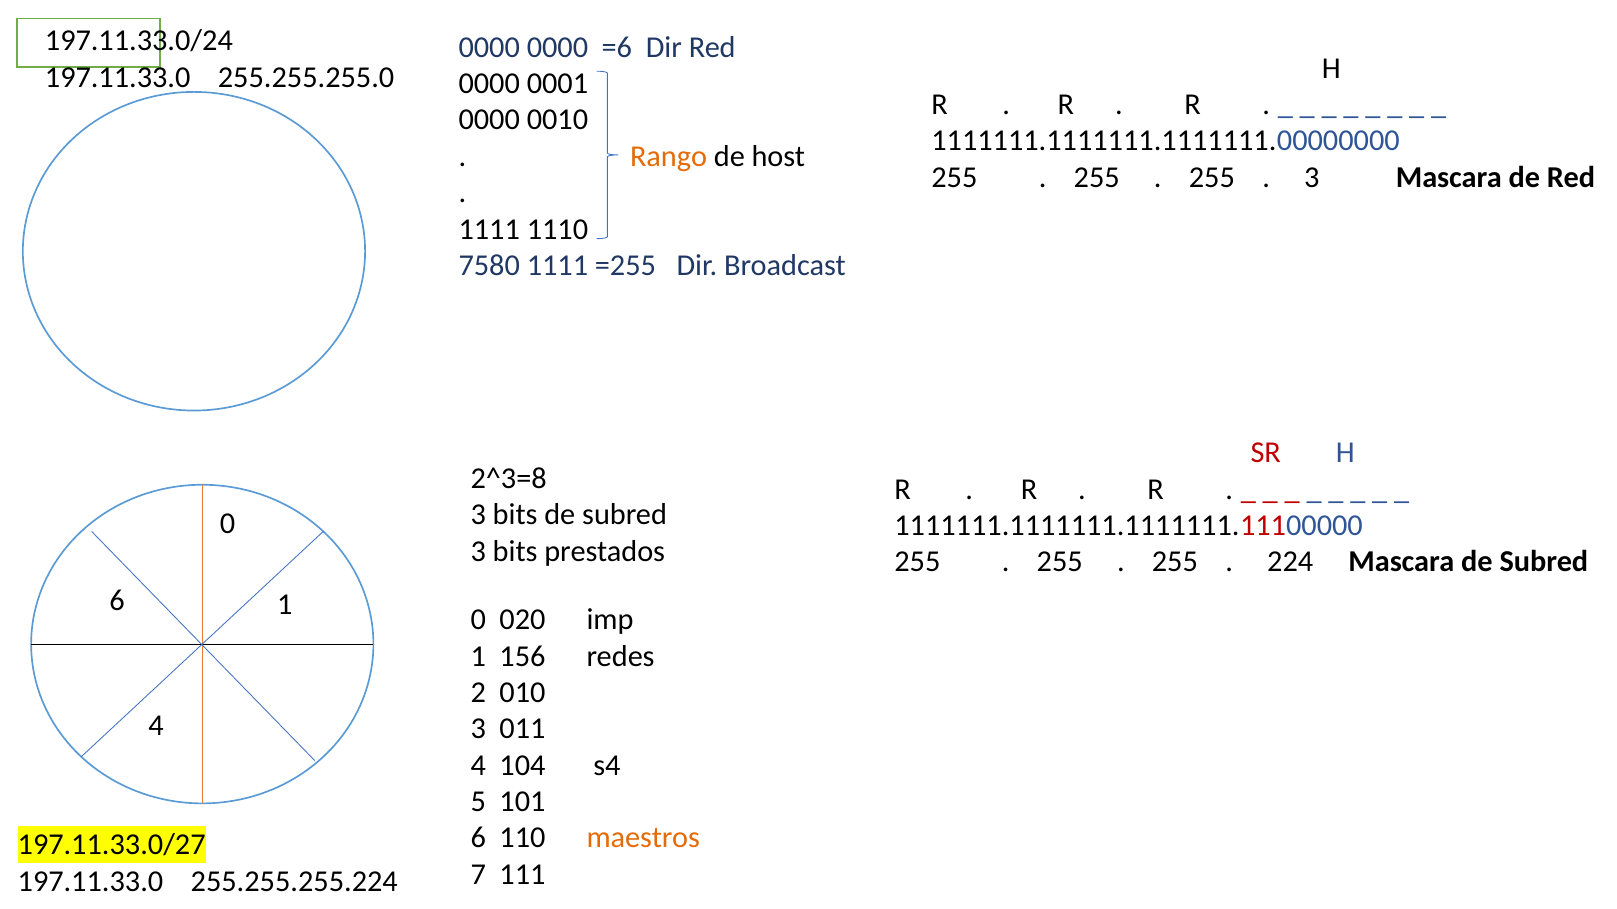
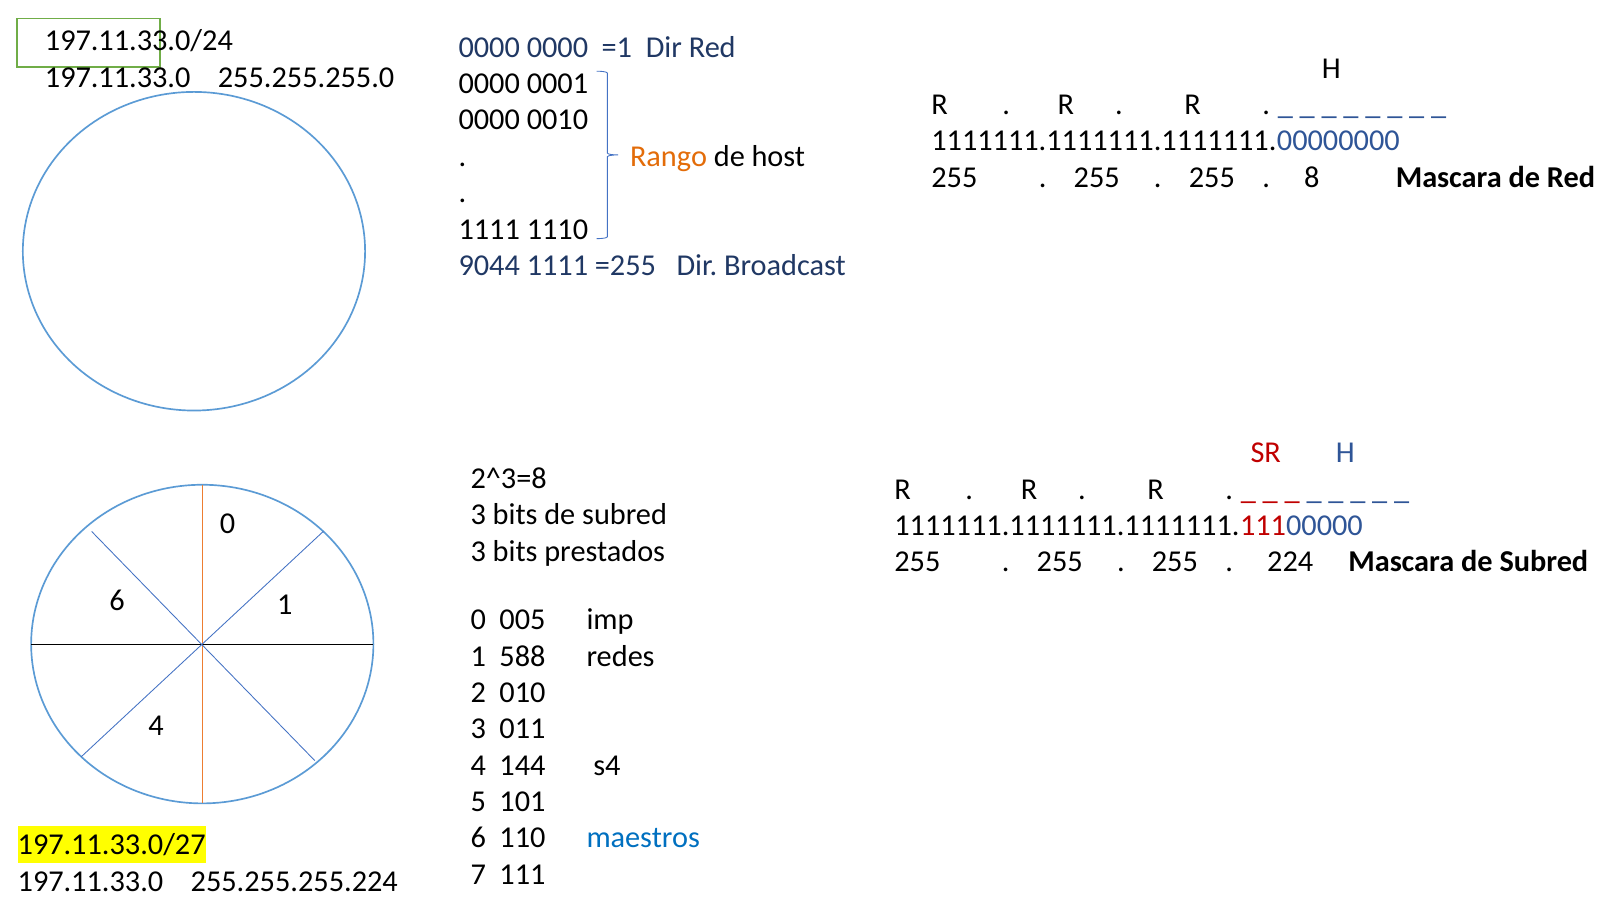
=6: =6 -> =1
3 at (1312, 177): 3 -> 8
7580: 7580 -> 9044
020: 020 -> 005
156: 156 -> 588
104: 104 -> 144
maestros colour: orange -> blue
